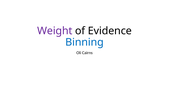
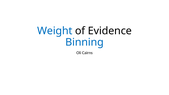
Weight colour: purple -> blue
